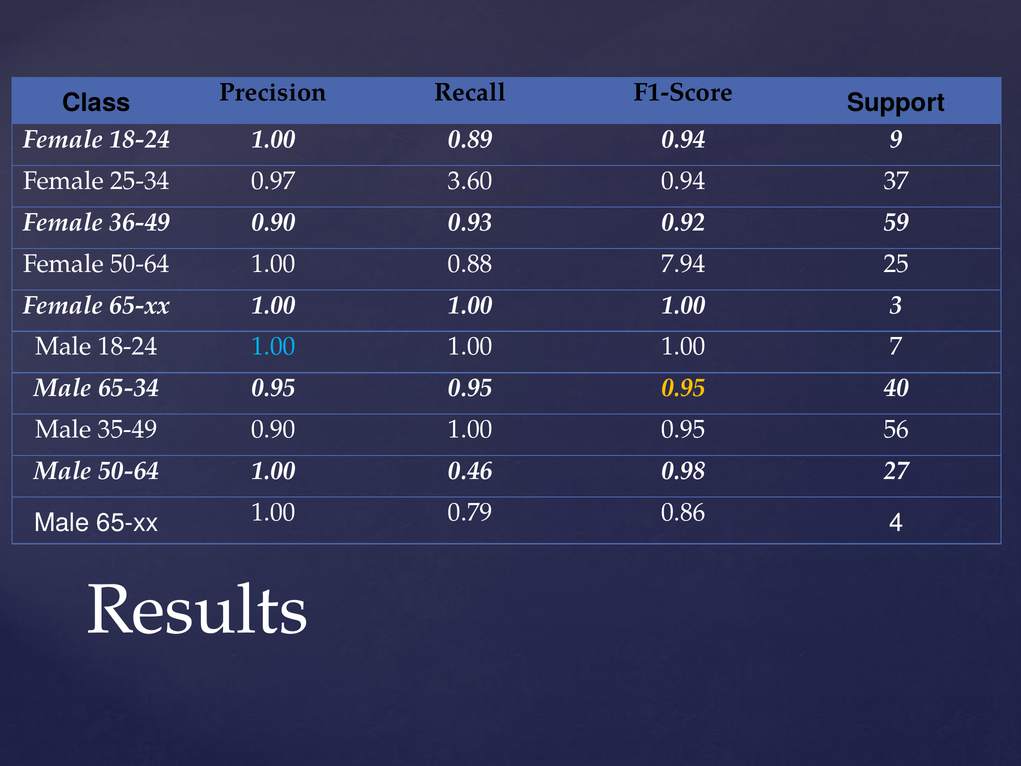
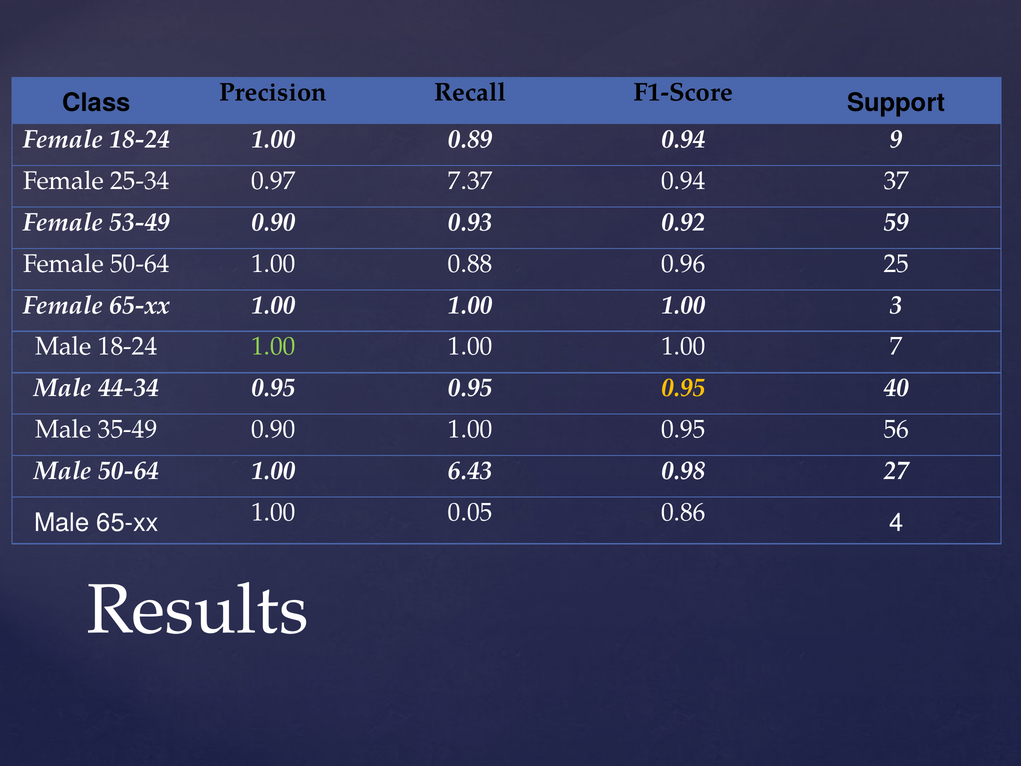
3.60: 3.60 -> 7.37
36-49: 36-49 -> 53-49
7.94: 7.94 -> 0.96
1.00 at (273, 346) colour: light blue -> light green
65-34: 65-34 -> 44-34
0.46: 0.46 -> 6.43
0.79: 0.79 -> 0.05
